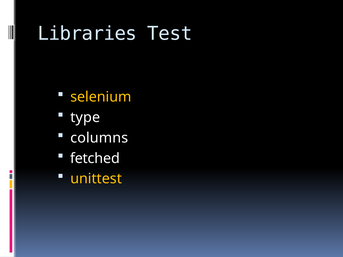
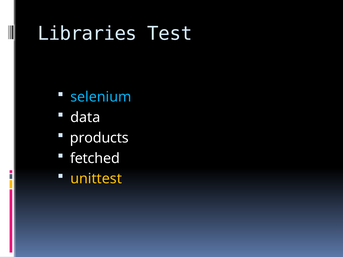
selenium colour: yellow -> light blue
type: type -> data
columns: columns -> products
